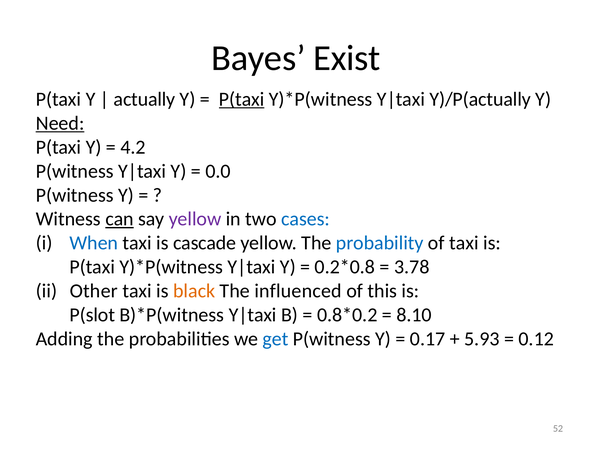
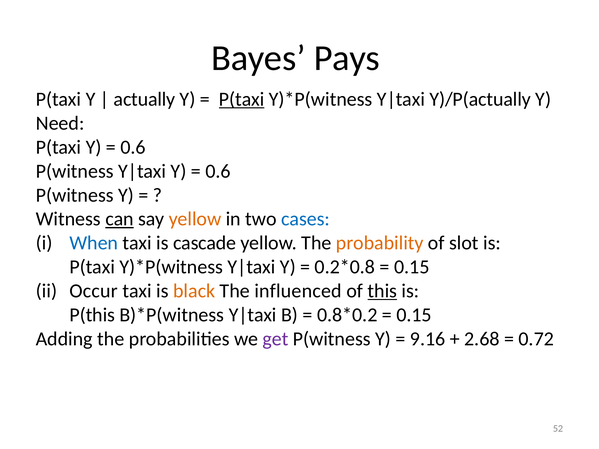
Exist: Exist -> Pays
Need underline: present -> none
4.2 at (133, 147): 4.2 -> 0.6
0.0 at (218, 171): 0.0 -> 0.6
yellow at (195, 219) colour: purple -> orange
probability colour: blue -> orange
of taxi: taxi -> slot
3.78 at (412, 267): 3.78 -> 0.15
Other: Other -> Occur
this underline: none -> present
P(slot: P(slot -> P(this
8.10 at (414, 315): 8.10 -> 0.15
get colour: blue -> purple
0.17: 0.17 -> 9.16
5.93: 5.93 -> 2.68
0.12: 0.12 -> 0.72
